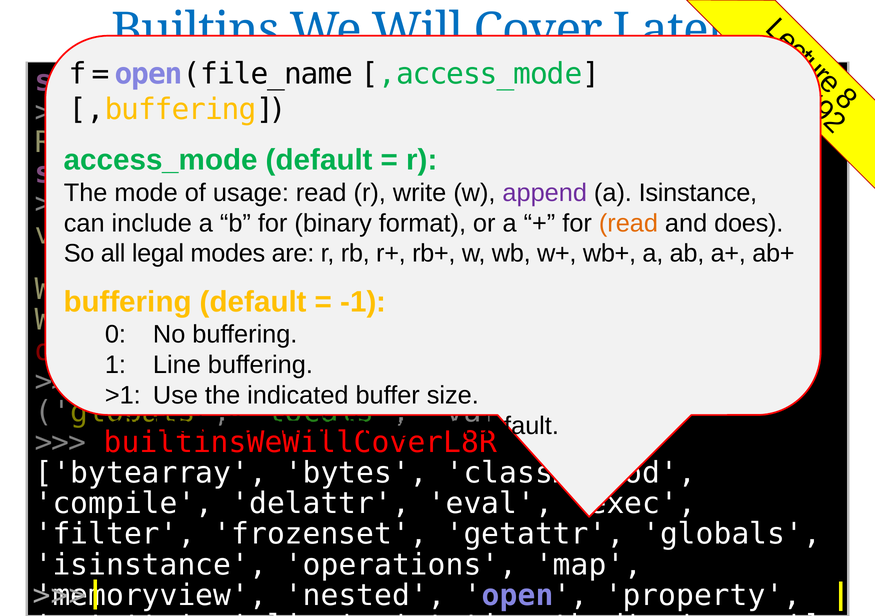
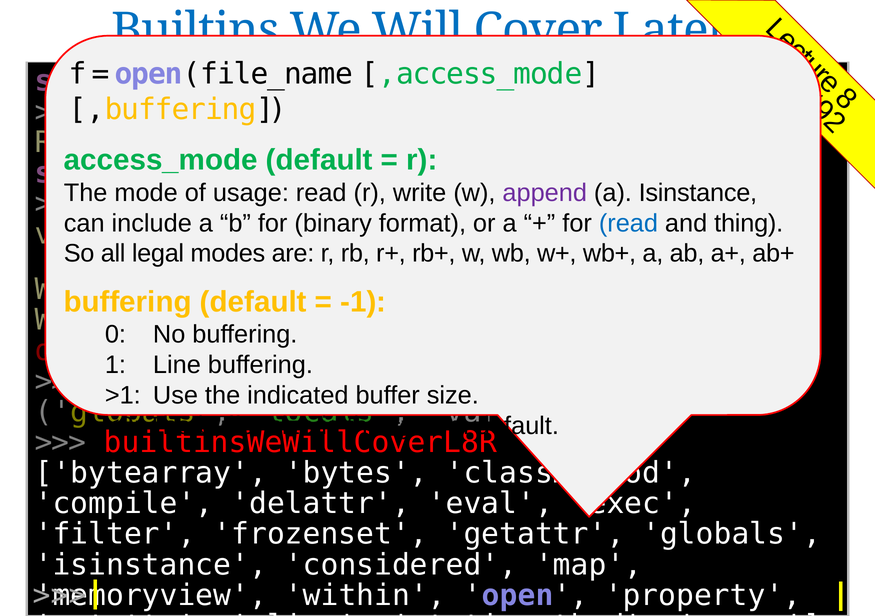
read at (628, 223) colour: orange -> blue
does: does -> thing
operations: operations -> considered
nested: nested -> within
